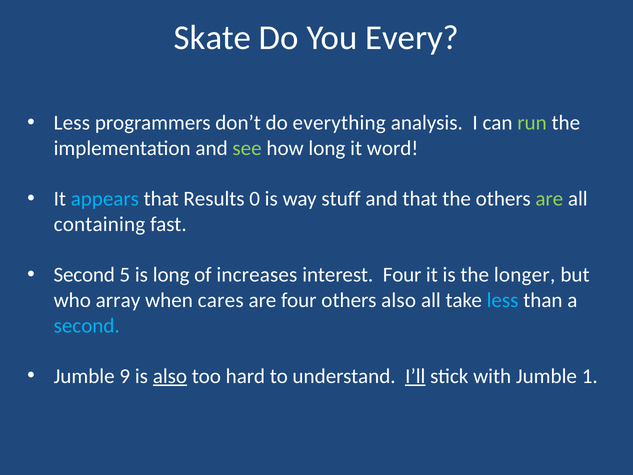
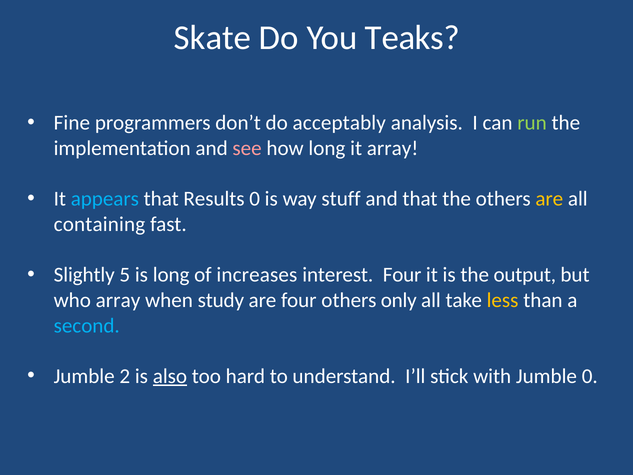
Every: Every -> Teaks
Less at (72, 123): Less -> Fine
everything: everything -> acceptably
see colour: light green -> pink
it word: word -> array
are at (549, 199) colour: light green -> yellow
Second at (84, 275): Second -> Slightly
longer: longer -> output
cares: cares -> study
others also: also -> only
less at (503, 300) colour: light blue -> yellow
9: 9 -> 2
I’ll underline: present -> none
Jumble 1: 1 -> 0
